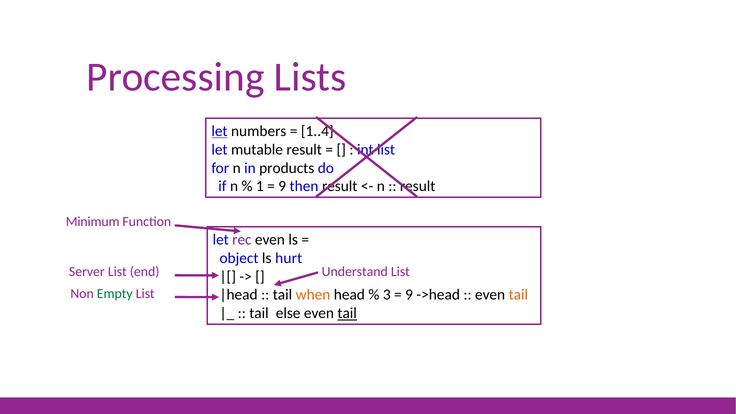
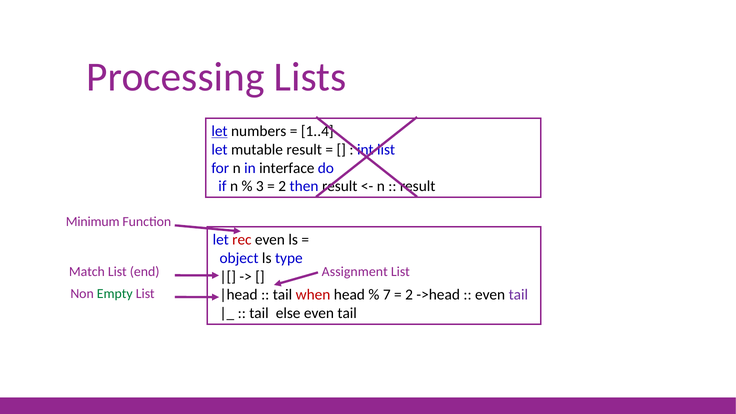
products: products -> interface
1: 1 -> 3
9 at (282, 186): 9 -> 2
rec colour: purple -> red
hurt: hurt -> type
Server: Server -> Match
Understand: Understand -> Assignment
when colour: orange -> red
3: 3 -> 7
9 at (409, 295): 9 -> 2
tail at (518, 295) colour: orange -> purple
tail at (347, 313) underline: present -> none
